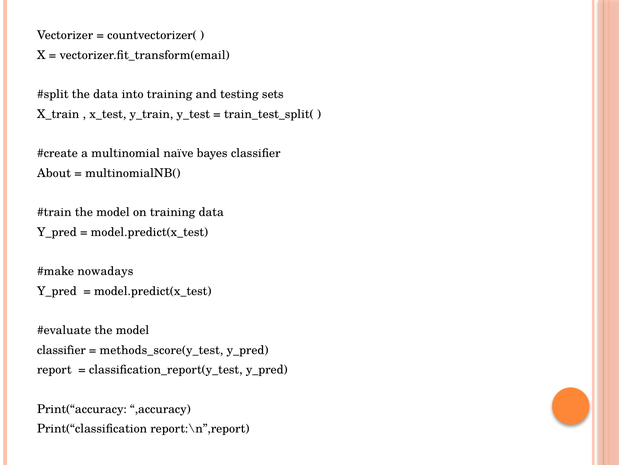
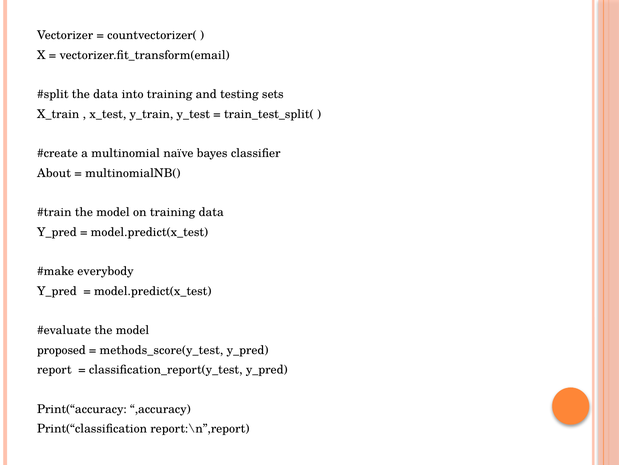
nowadays: nowadays -> everybody
classifier at (61, 350): classifier -> proposed
